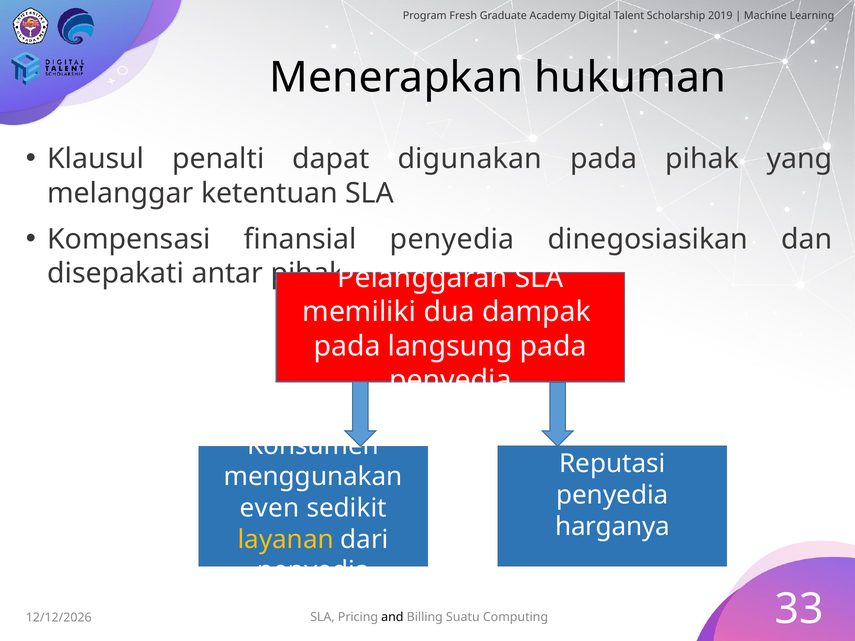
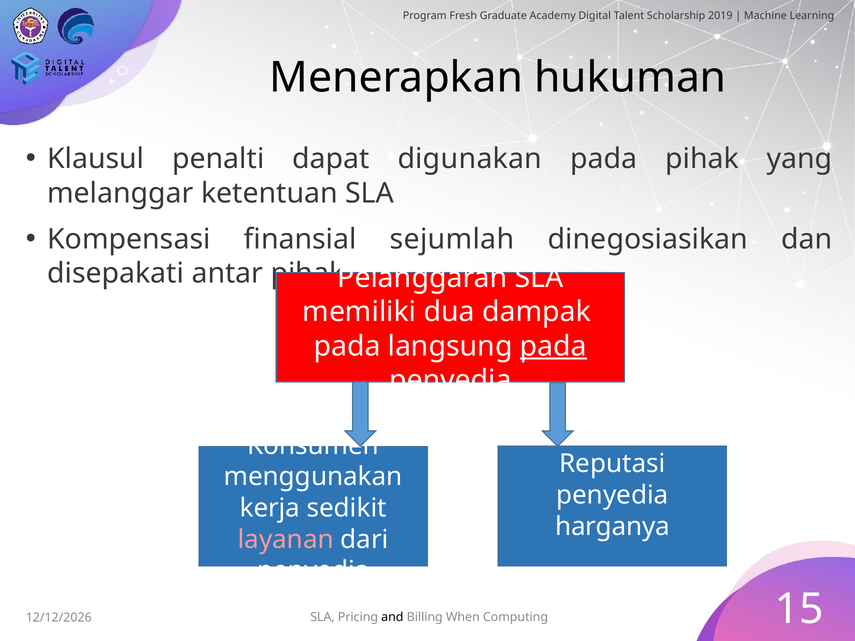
finansial penyedia: penyedia -> sejumlah
pada at (553, 346) underline: none -> present
even: even -> kerja
layanan colour: yellow -> pink
Suatu: Suatu -> When
33: 33 -> 15
